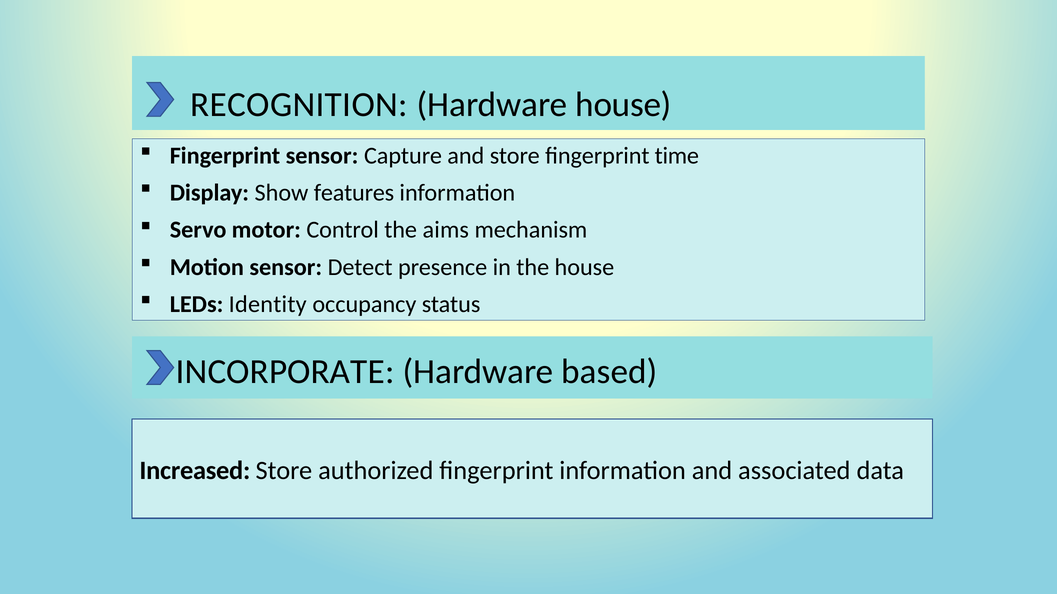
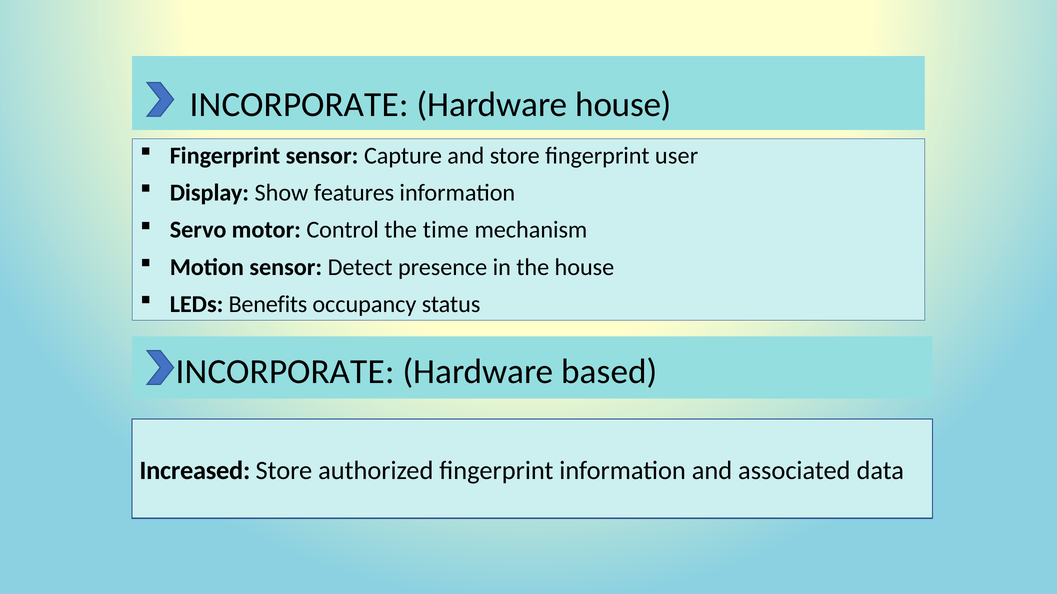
RECOGNITION at (299, 105): RECOGNITION -> INCORPORATE
time: time -> user
aims: aims -> time
Identity: Identity -> Benefits
